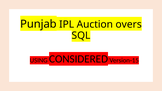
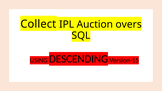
Punjab: Punjab -> Collect
CONSIDERED: CONSIDERED -> DESCENDING
